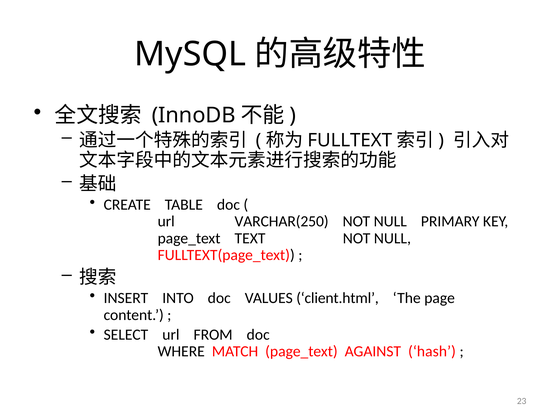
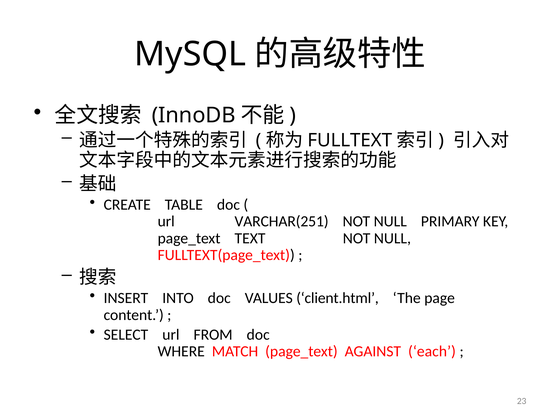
VARCHAR(250: VARCHAR(250 -> VARCHAR(251
hash: hash -> each
